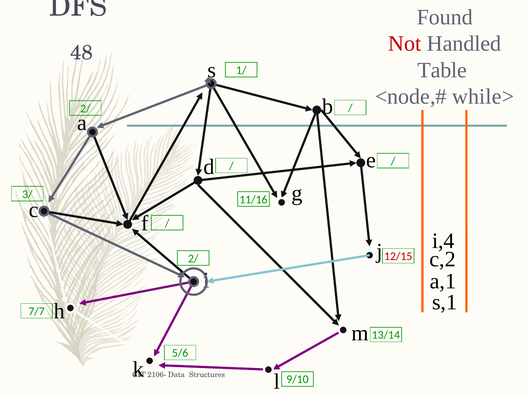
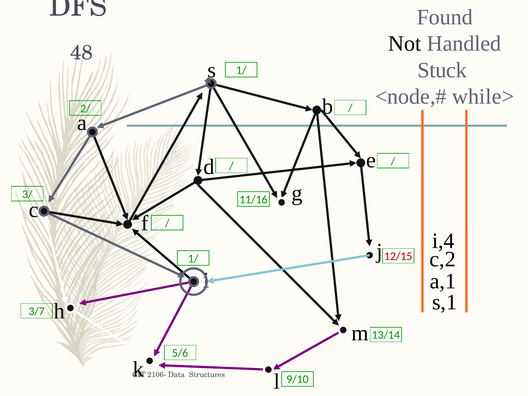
Not colour: red -> black
Table: Table -> Stuck
2/ at (193, 259): 2/ -> 1/
7/7: 7/7 -> 3/7
